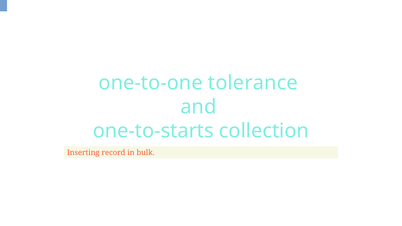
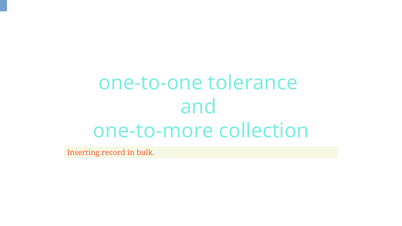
one-to-starts: one-to-starts -> one-to-more
